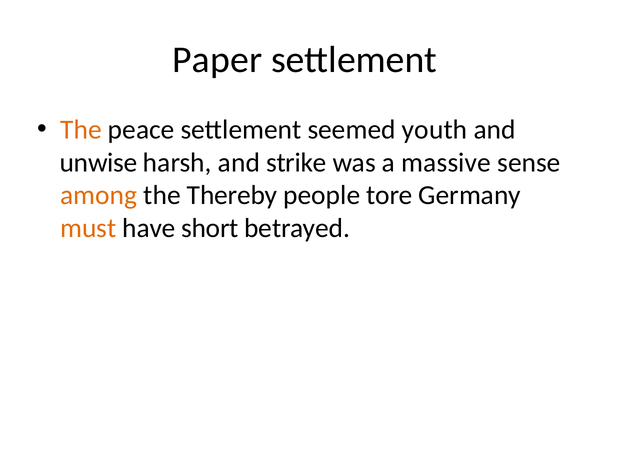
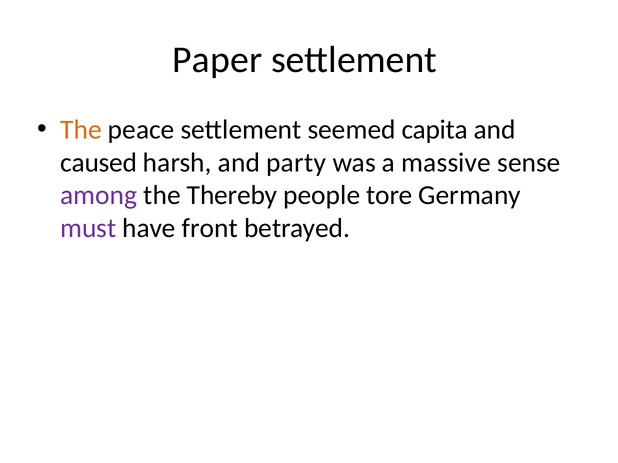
youth: youth -> capita
unwise: unwise -> caused
strike: strike -> party
among colour: orange -> purple
must colour: orange -> purple
short: short -> front
